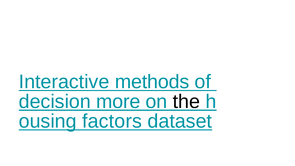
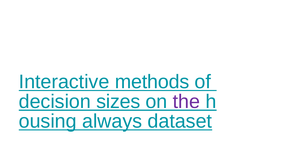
more: more -> sizes
the colour: black -> purple
factors: factors -> always
